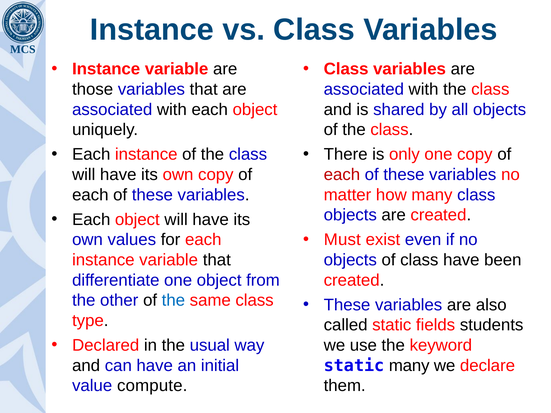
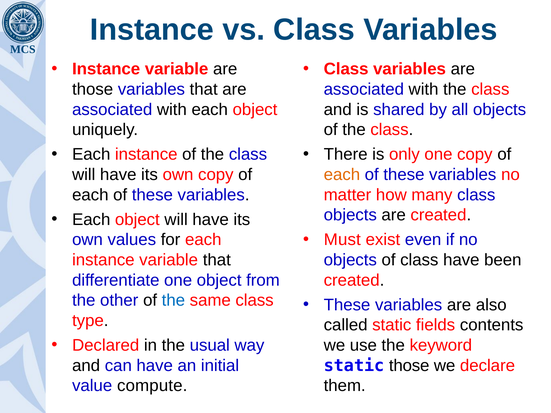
each at (342, 175) colour: red -> orange
students: students -> contents
static many: many -> those
